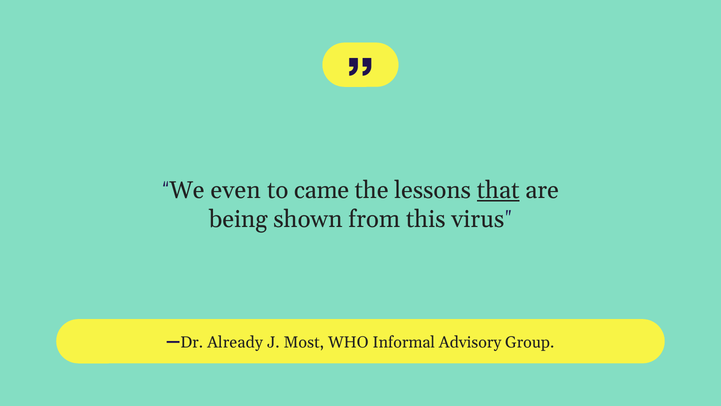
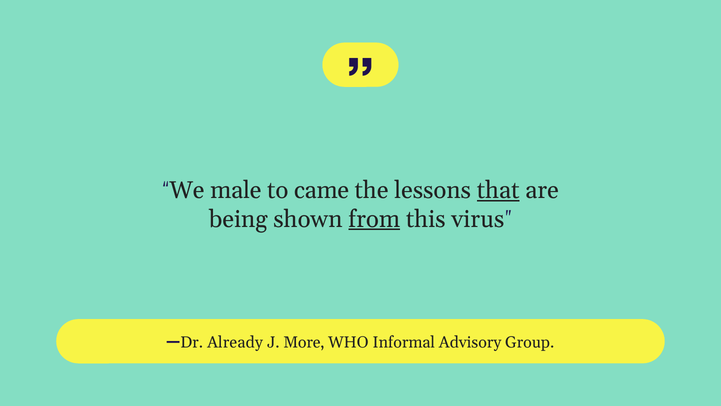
even: even -> male
from underline: none -> present
Most: Most -> More
